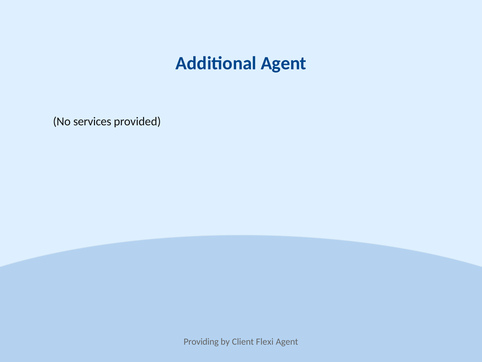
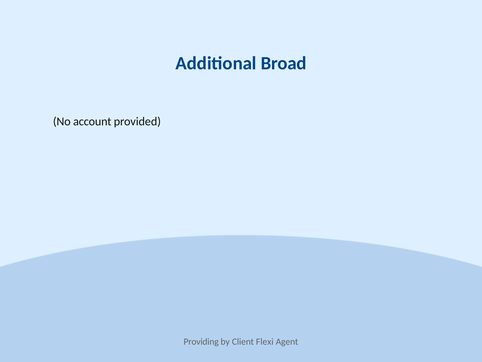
Additional Agent: Agent -> Broad
services: services -> account
